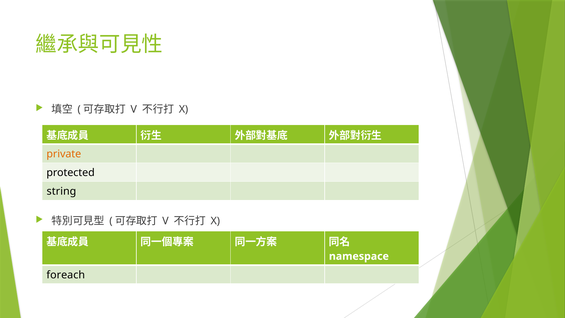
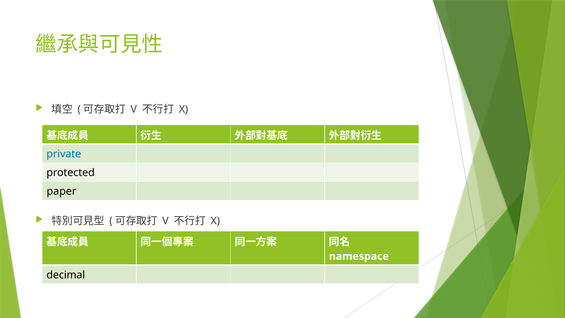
private colour: orange -> blue
string: string -> paper
foreach: foreach -> decimal
